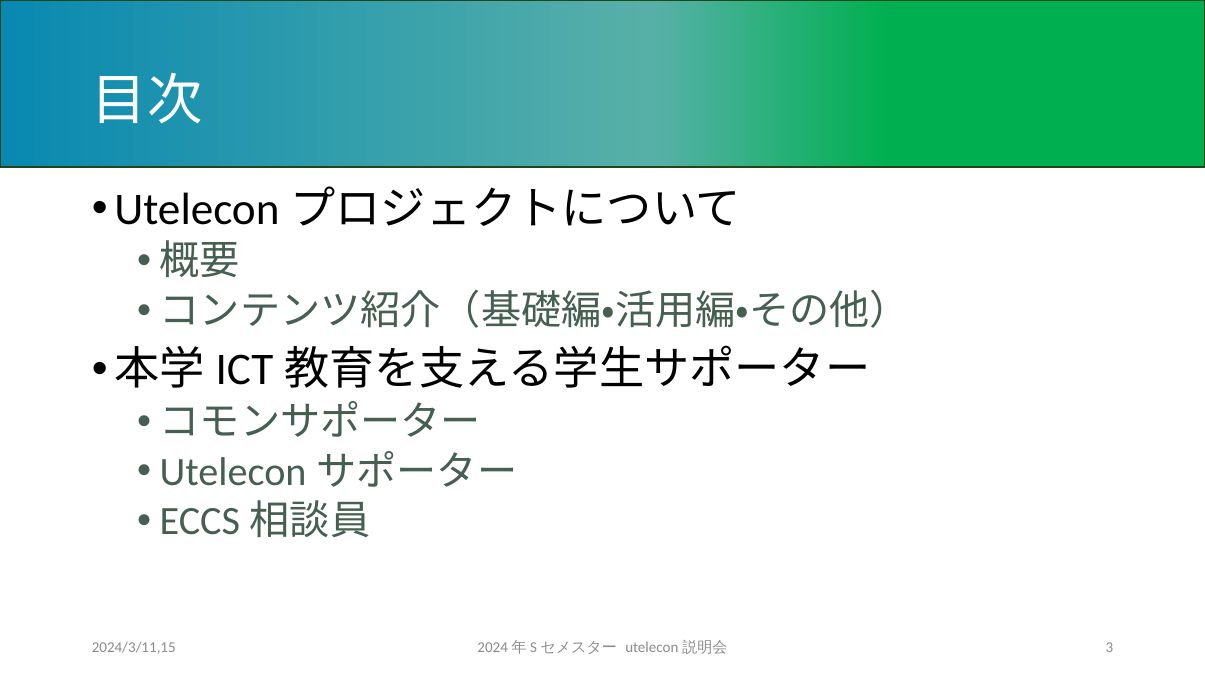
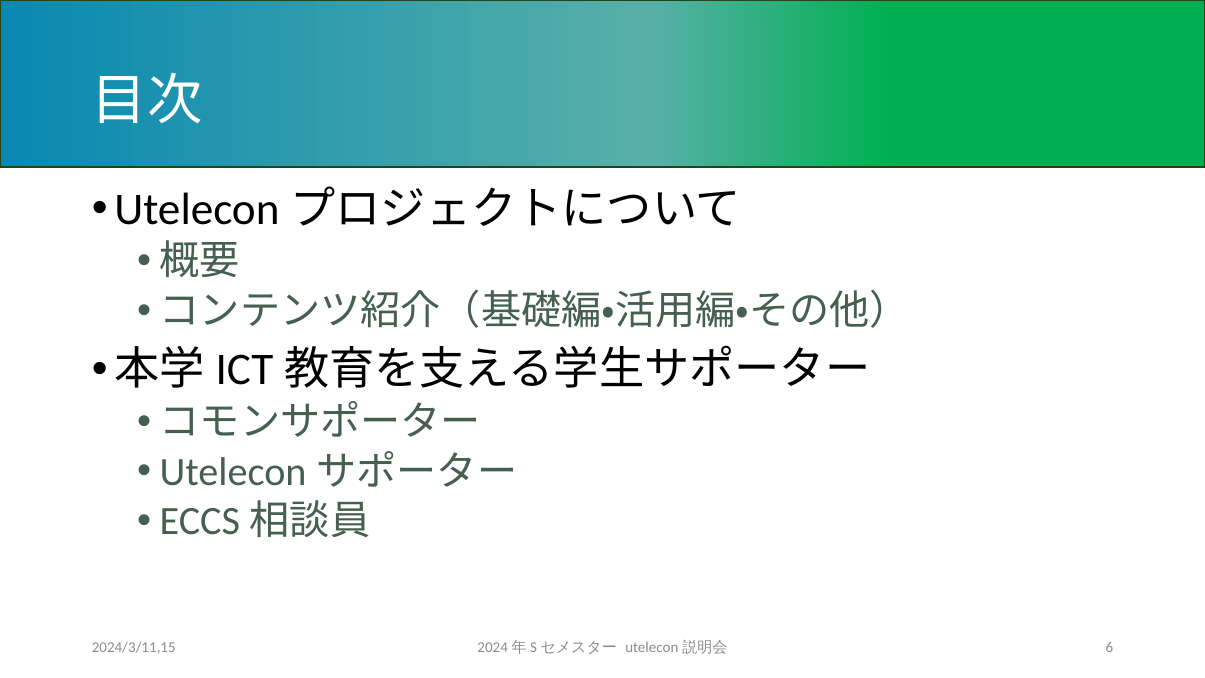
3: 3 -> 6
